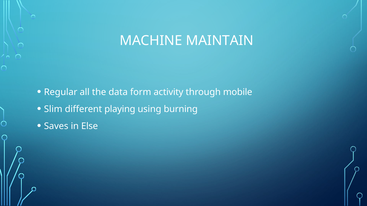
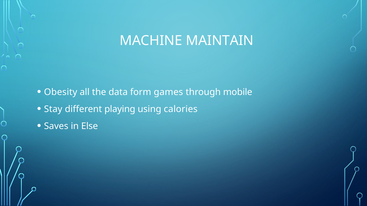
Regular: Regular -> Obesity
activity: activity -> games
Slim: Slim -> Stay
burning: burning -> calories
